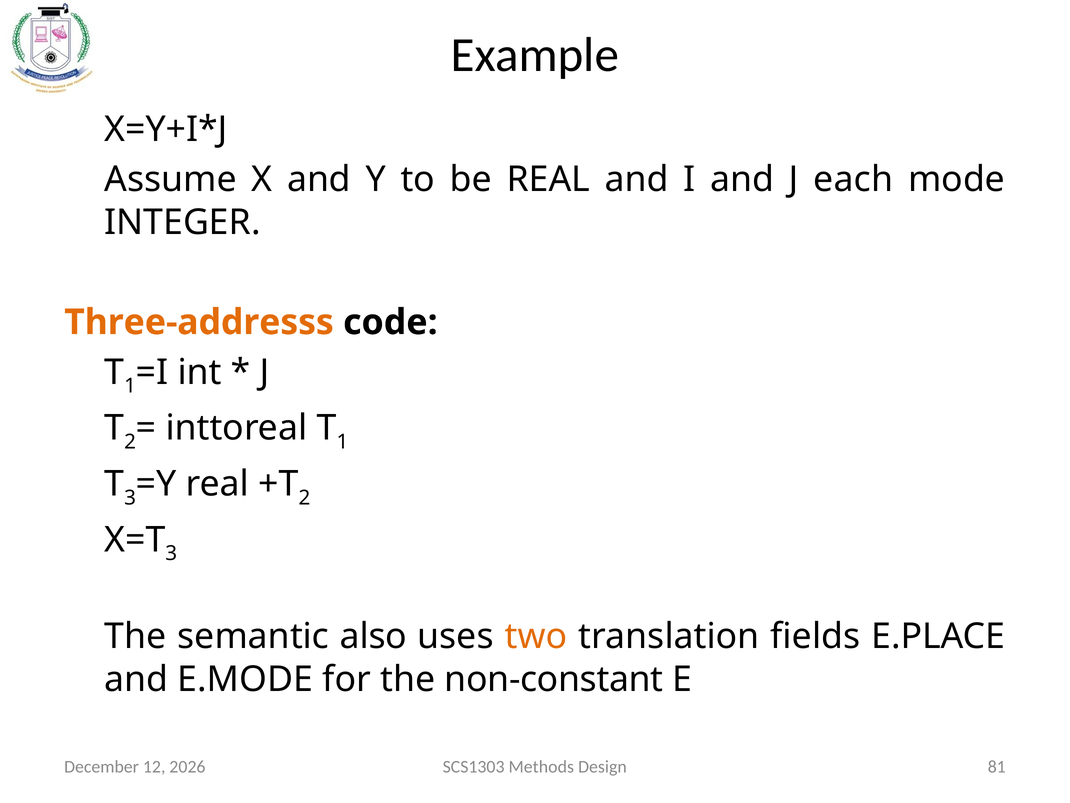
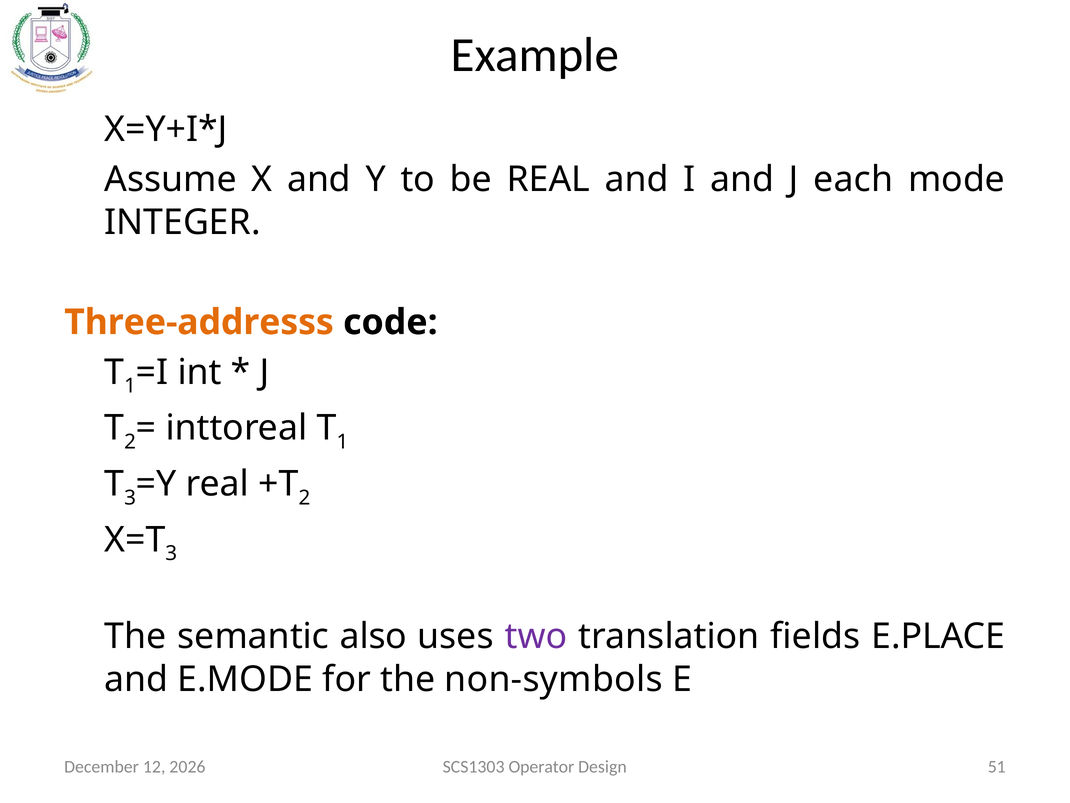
two colour: orange -> purple
non-constant: non-constant -> non-symbols
Methods: Methods -> Operator
81: 81 -> 51
